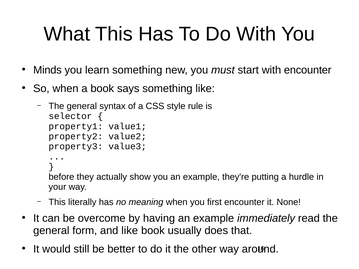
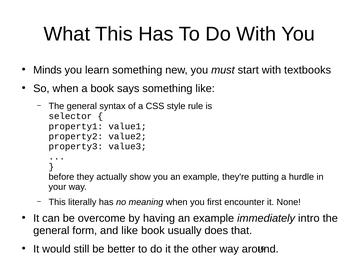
with encounter: encounter -> textbooks
read: read -> intro
